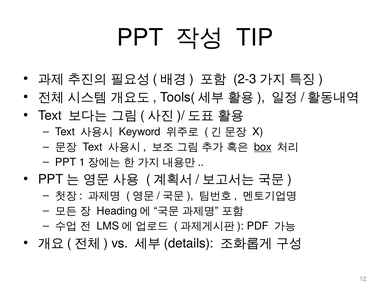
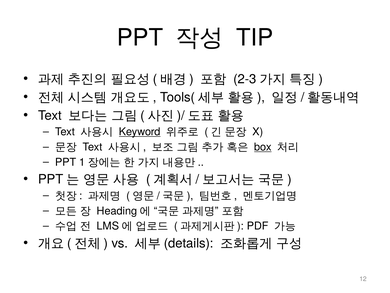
Keyword underline: none -> present
